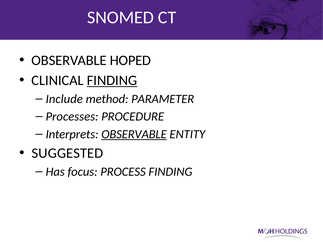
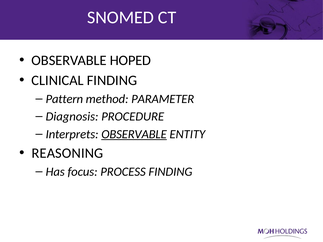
FINDING at (112, 81) underline: present -> none
Include: Include -> Pattern
Processes: Processes -> Diagnosis
SUGGESTED: SUGGESTED -> REASONING
